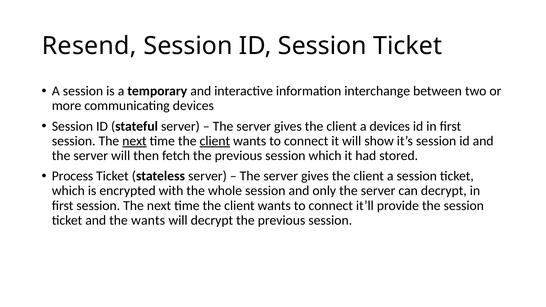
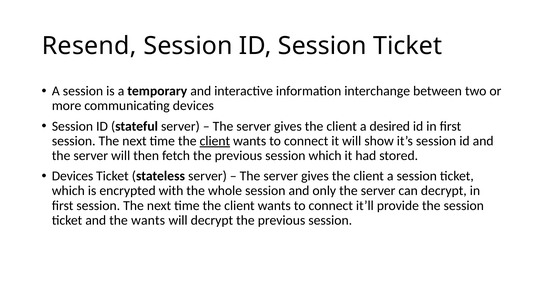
a devices: devices -> desired
next at (134, 141) underline: present -> none
Process at (73, 176): Process -> Devices
